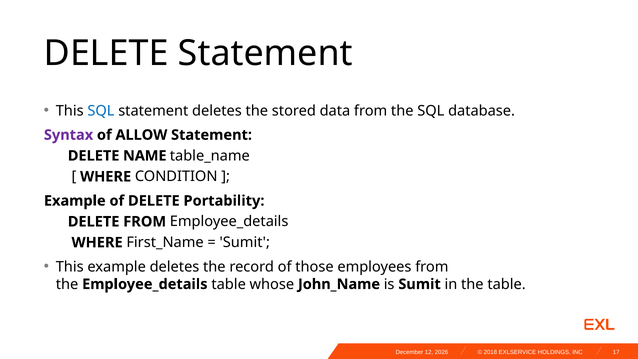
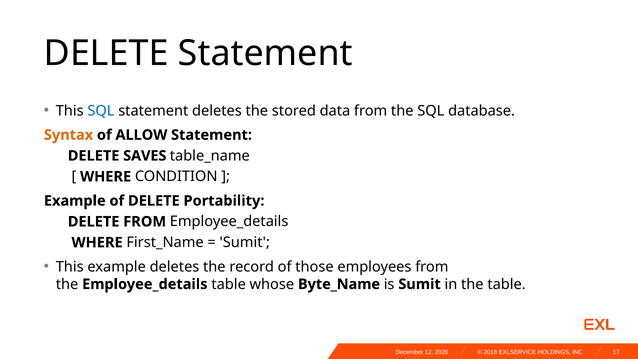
Syntax colour: purple -> orange
NAME: NAME -> SAVES
John_Name: John_Name -> Byte_Name
